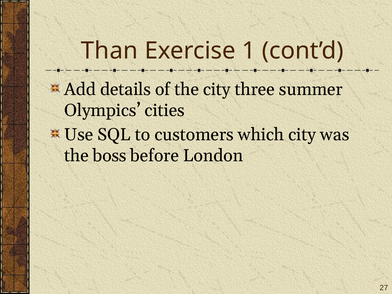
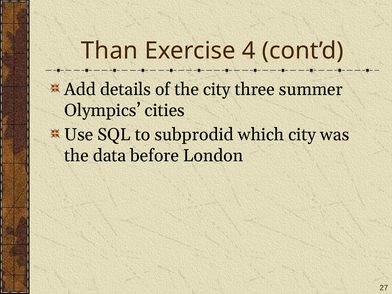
1: 1 -> 4
customers: customers -> subprodid
boss: boss -> data
